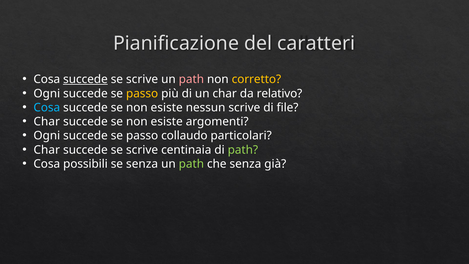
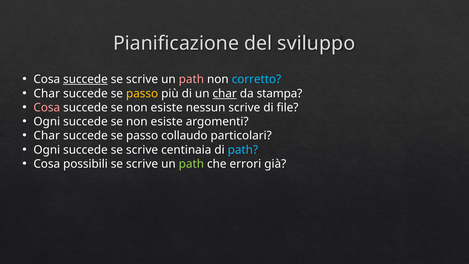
caratteri: caratteri -> sviluppo
corretto colour: yellow -> light blue
Ogni at (47, 93): Ogni -> Char
char at (225, 93) underline: none -> present
relativo: relativo -> stampa
Cosa at (47, 108) colour: light blue -> pink
Char at (47, 122): Char -> Ogni
Ogni at (47, 136): Ogni -> Char
Char at (47, 150): Char -> Ogni
path at (243, 150) colour: light green -> light blue
senza at (142, 164): senza -> scrive
che senza: senza -> errori
